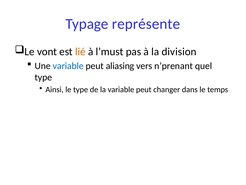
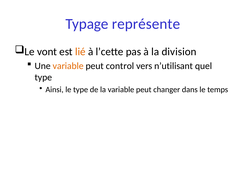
l’must: l’must -> l’cette
variable at (68, 66) colour: blue -> orange
aliasing: aliasing -> control
n’prenant: n’prenant -> n’utilisant
